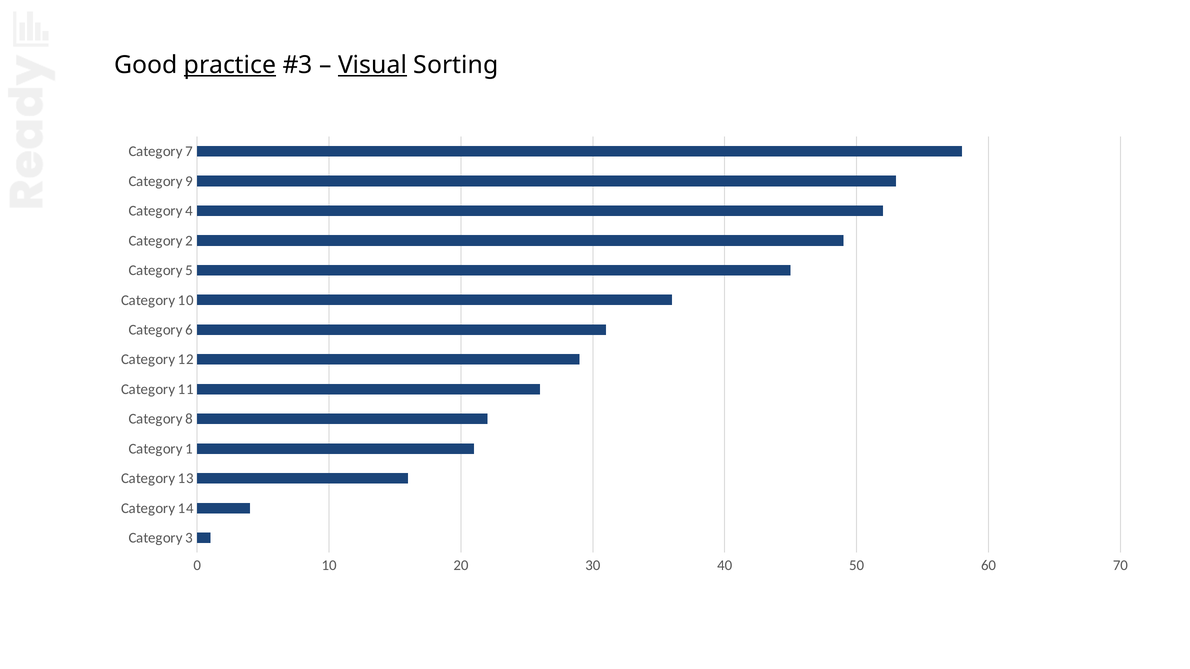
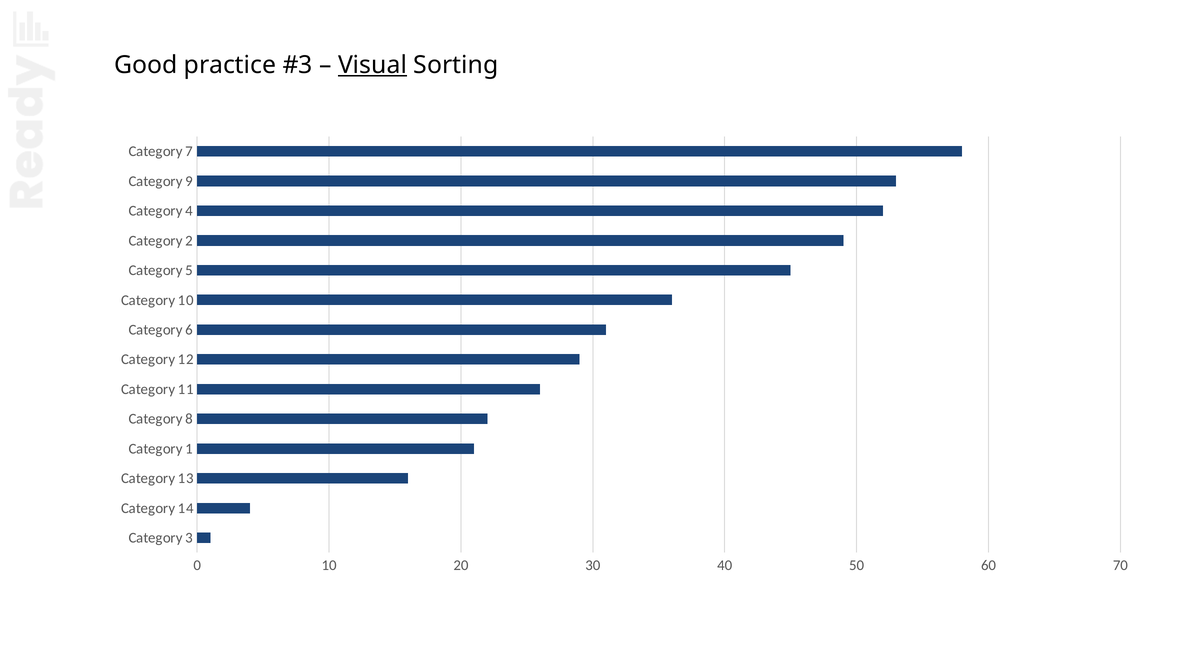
practice underline: present -> none
